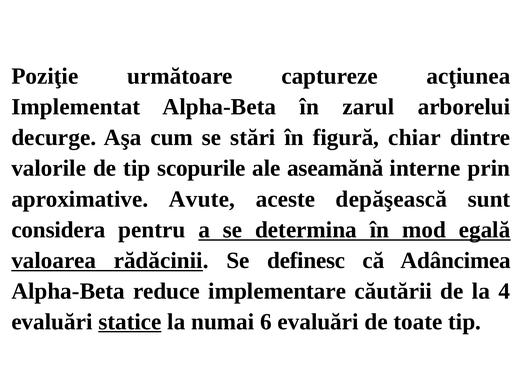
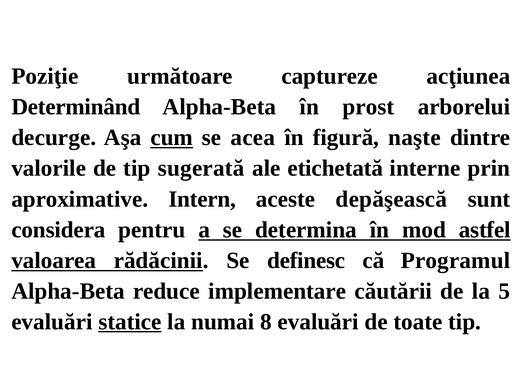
Implementat: Implementat -> Determinând
zarul: zarul -> prost
cum underline: none -> present
stări: stări -> acea
chiar: chiar -> naşte
scopurile: scopurile -> sugerată
aseamănă: aseamănă -> etichetată
Avute: Avute -> Intern
egală: egală -> astfel
Adâncimea: Adâncimea -> Programul
4: 4 -> 5
6: 6 -> 8
